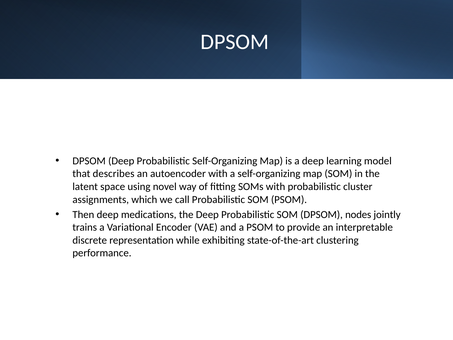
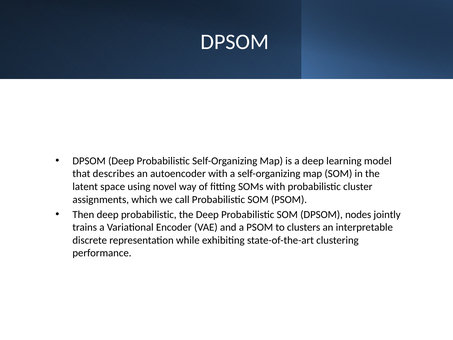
Then deep medications: medications -> probabilistic
provide: provide -> clusters
